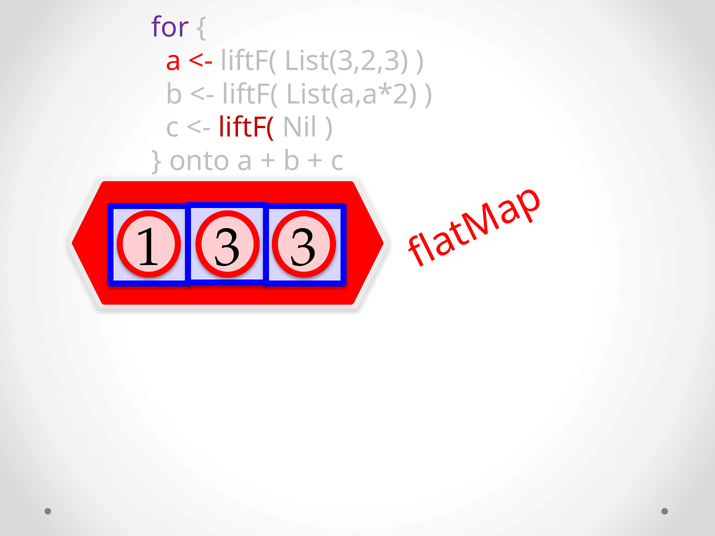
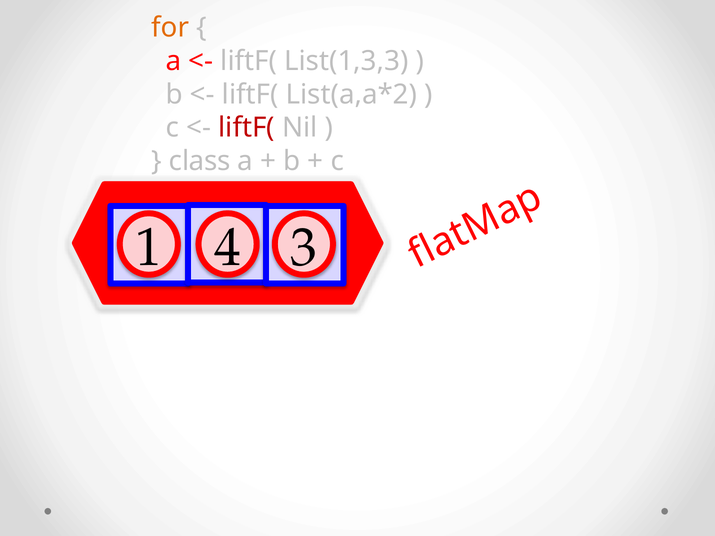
for colour: purple -> orange
List(3,2,3: List(3,2,3 -> List(1,3,3
onto: onto -> class
1 3: 3 -> 4
